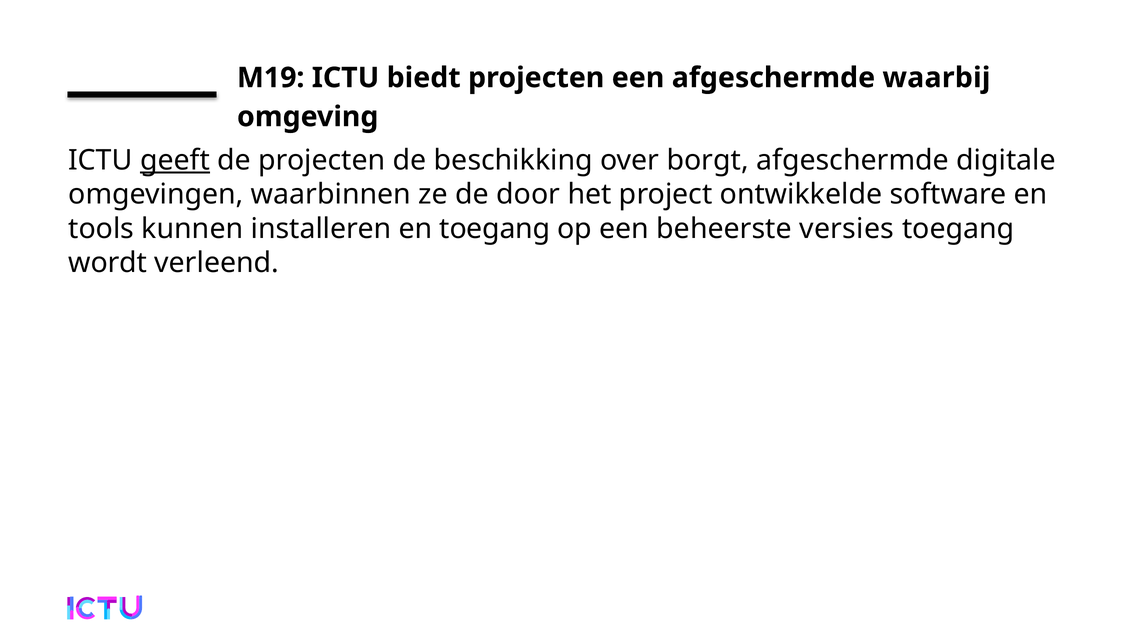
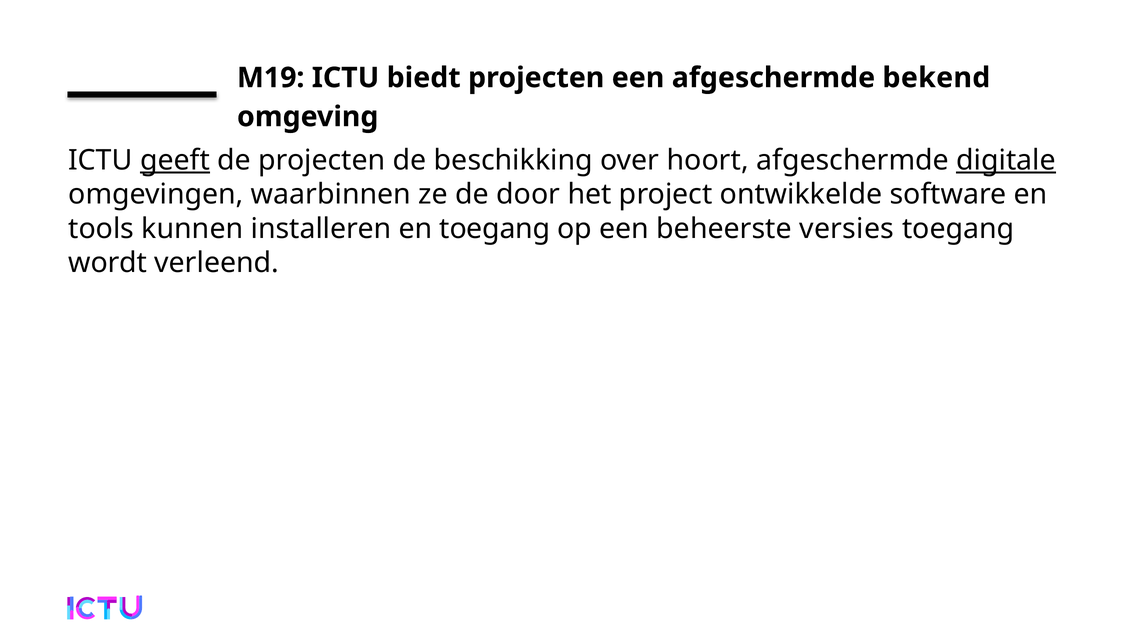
waarbij: waarbij -> bekend
borgt: borgt -> hoort
digitale underline: none -> present
